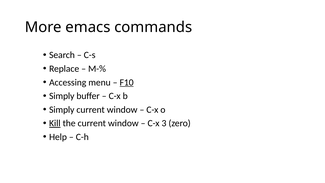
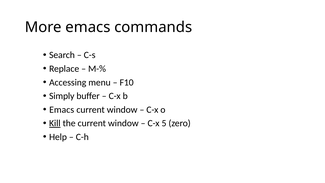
F10 underline: present -> none
Simply at (62, 110): Simply -> Emacs
3: 3 -> 5
